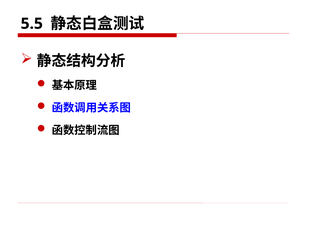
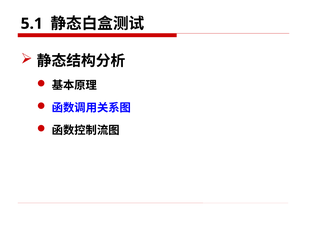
5.5: 5.5 -> 5.1
